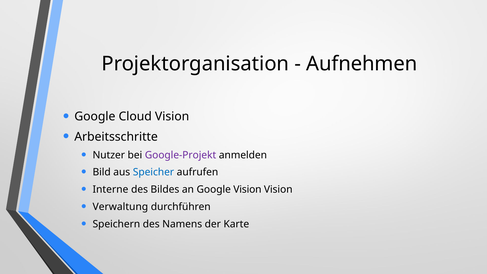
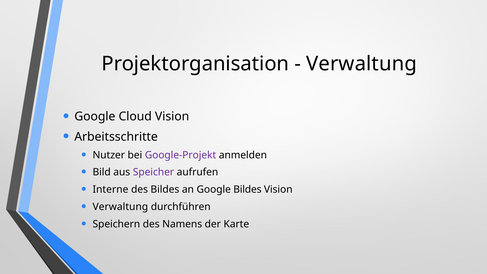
Aufnehmen at (362, 64): Aufnehmen -> Verwaltung
Speicher colour: blue -> purple
Google Vision: Vision -> Bildes
